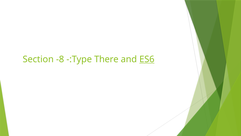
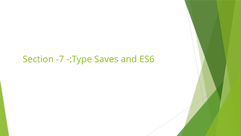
-8: -8 -> -7
There: There -> Saves
ES6 underline: present -> none
